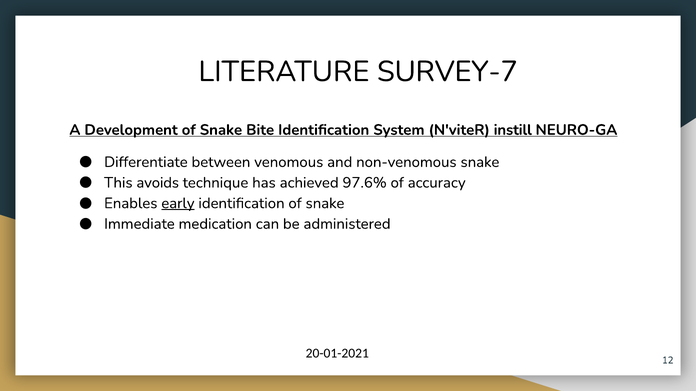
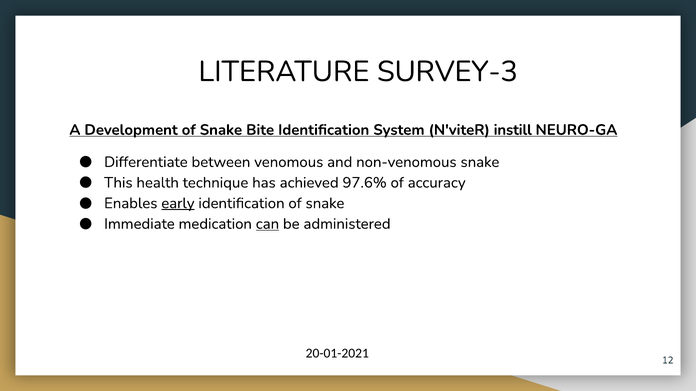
SURVEY-7: SURVEY-7 -> SURVEY-3
avoids: avoids -> health
can underline: none -> present
